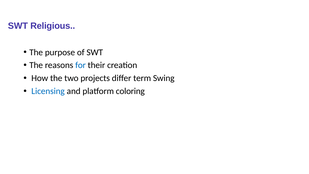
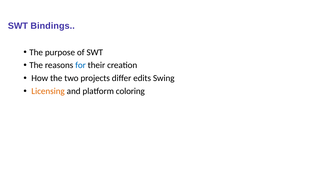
Religious: Religious -> Bindings
term: term -> edits
Licensing colour: blue -> orange
